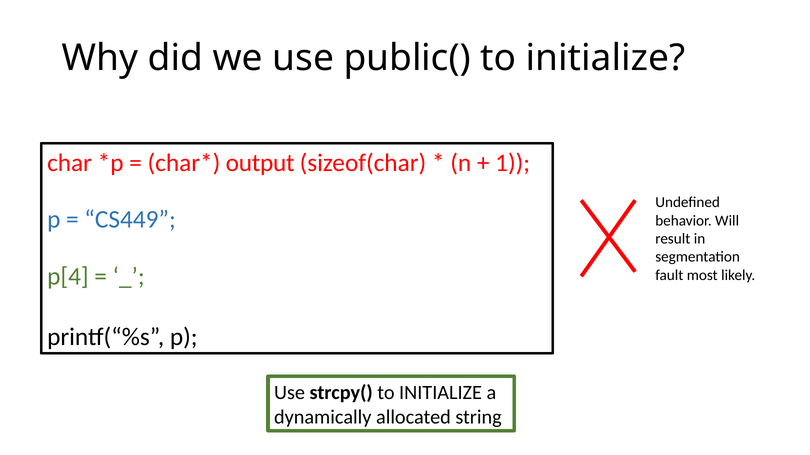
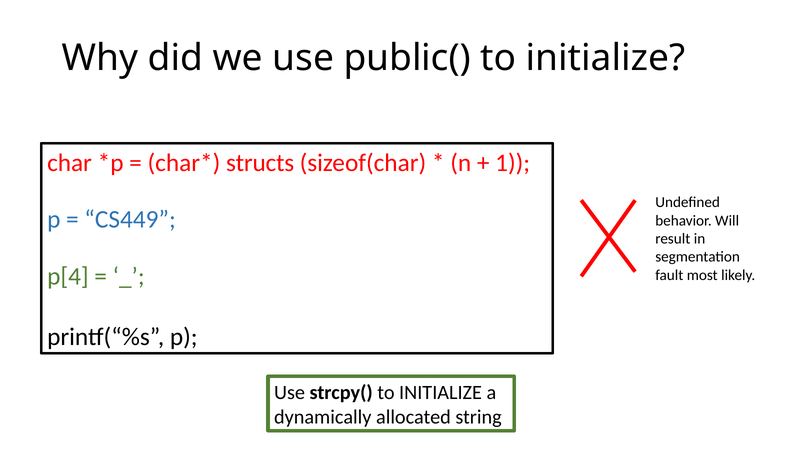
output: output -> structs
